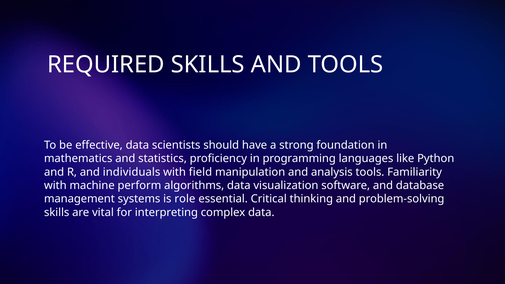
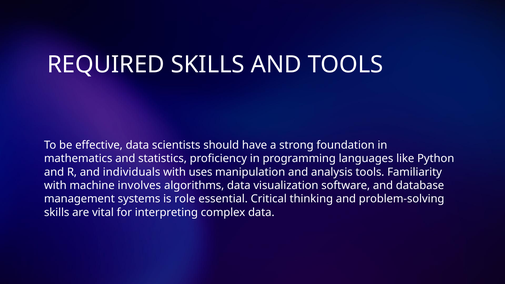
field: field -> uses
perform: perform -> involves
